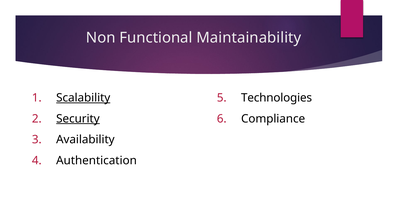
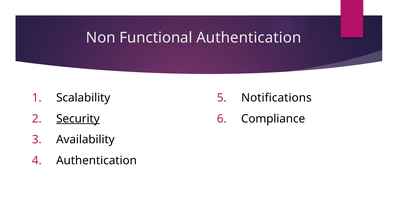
Functional Maintainability: Maintainability -> Authentication
Scalability underline: present -> none
Technologies: Technologies -> Notifications
